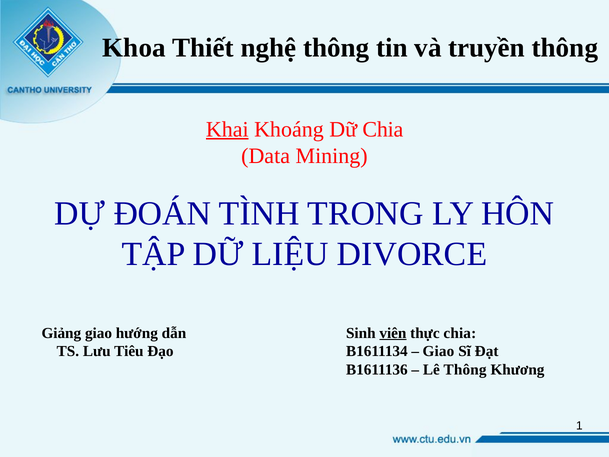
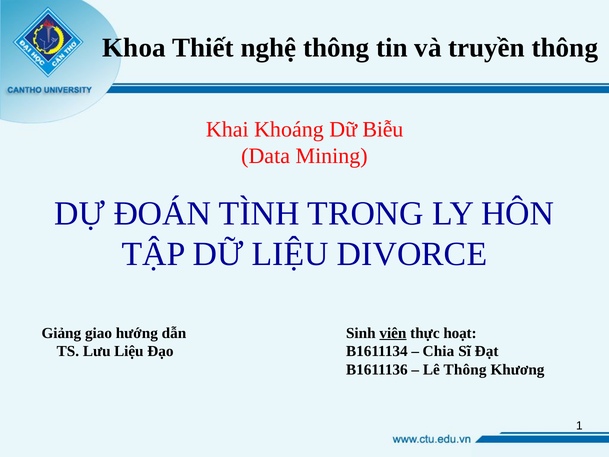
Khai underline: present -> none
Dữ Chia: Chia -> Biễu
thực chia: chia -> hoạt
Lưu Tiêu: Tiêu -> Liệu
Giao at (438, 351): Giao -> Chia
